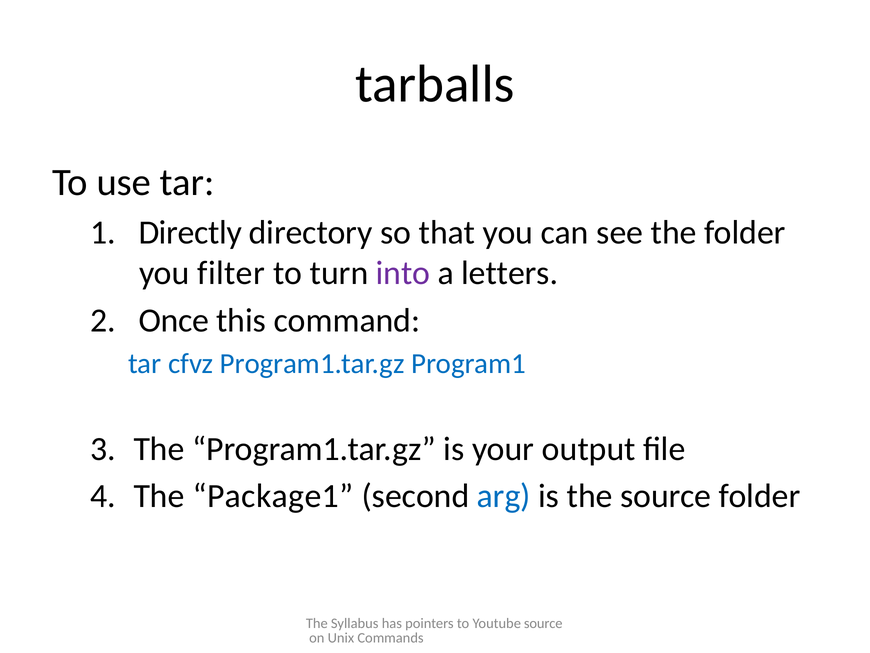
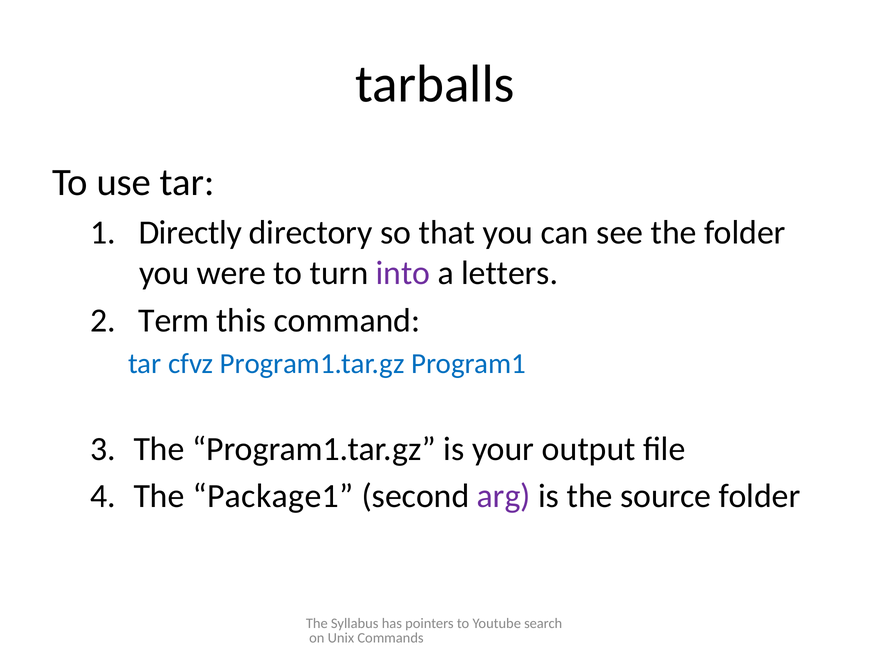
filter: filter -> were
Once: Once -> Term
arg colour: blue -> purple
Youtube source: source -> search
